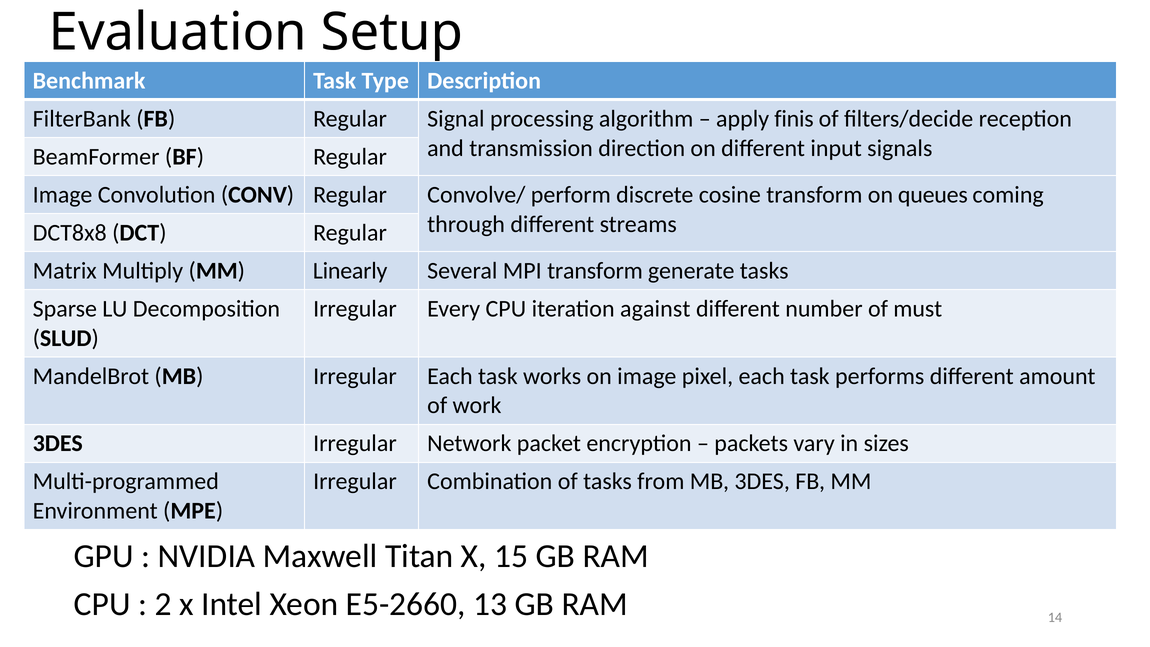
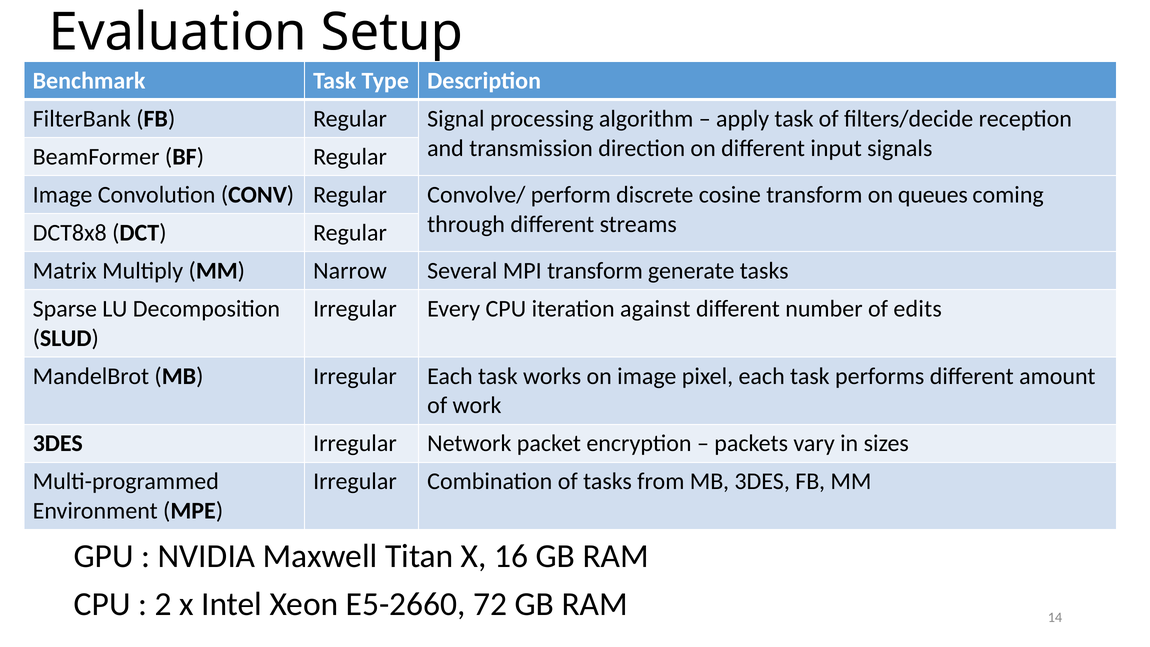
apply finis: finis -> task
Linearly: Linearly -> Narrow
must: must -> edits
15: 15 -> 16
13: 13 -> 72
